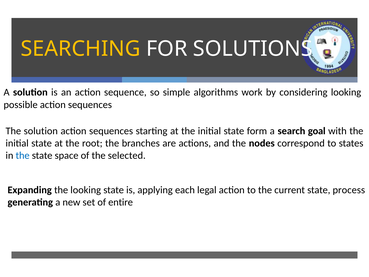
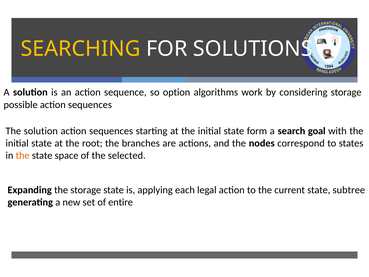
simple: simple -> option
considering looking: looking -> storage
the at (23, 155) colour: blue -> orange
the looking: looking -> storage
process: process -> subtree
